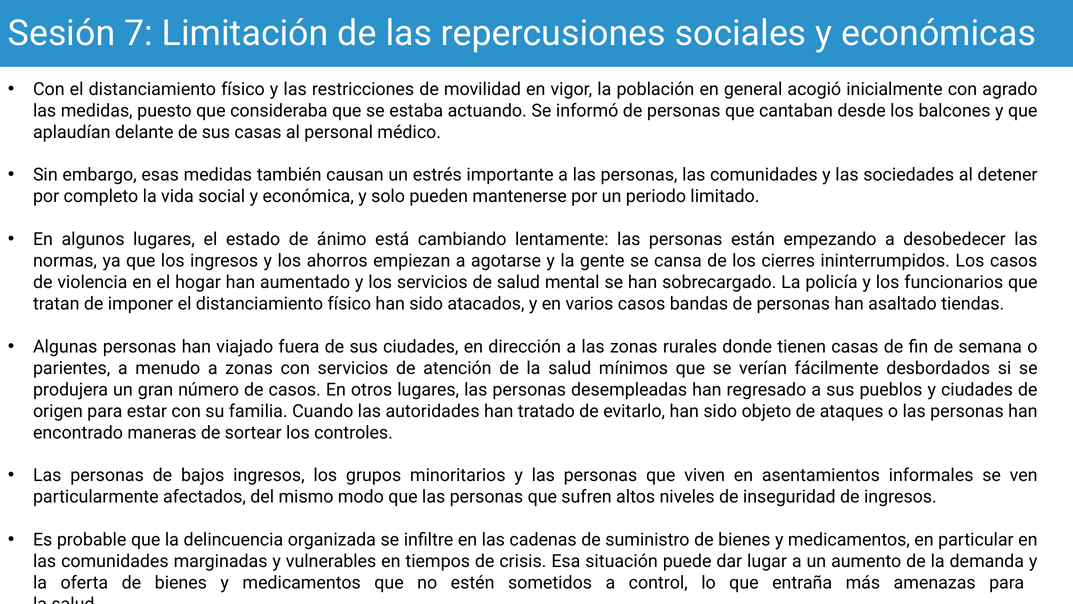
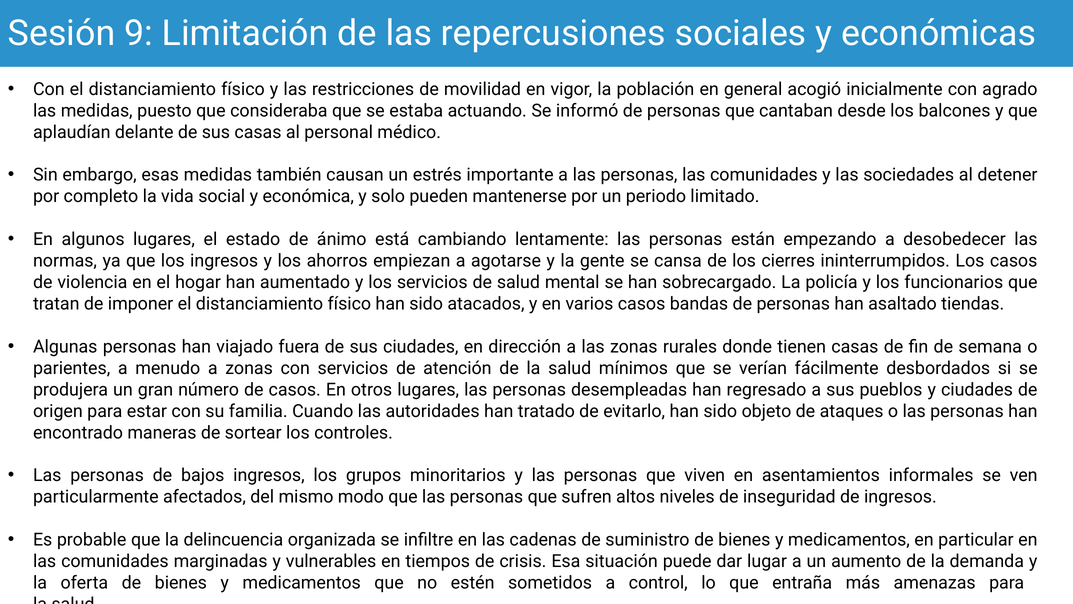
7: 7 -> 9
